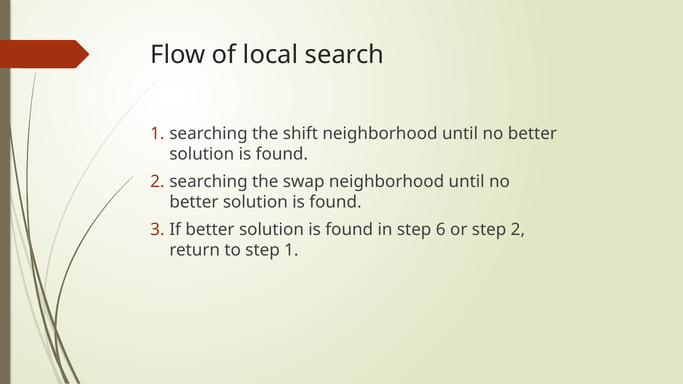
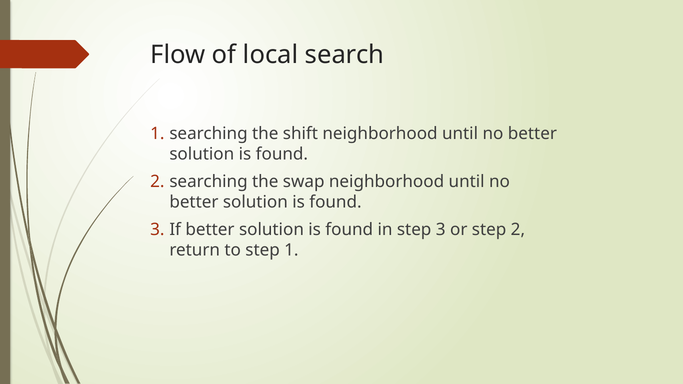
step 6: 6 -> 3
